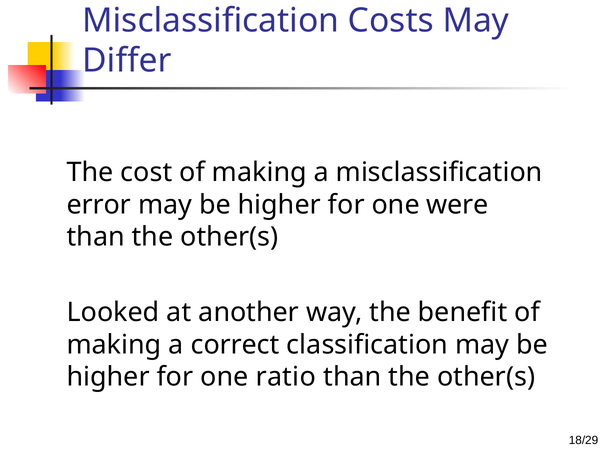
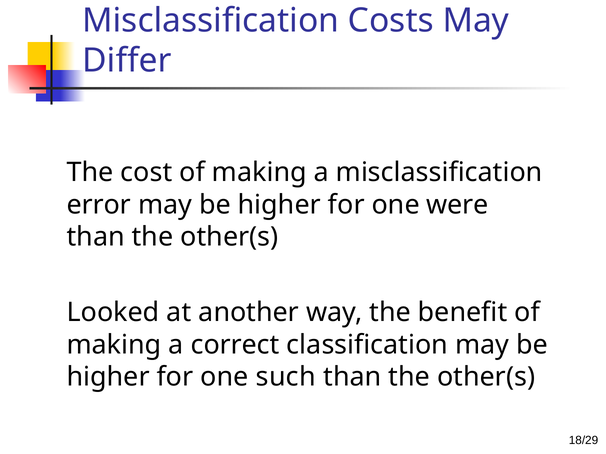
ratio: ratio -> such
